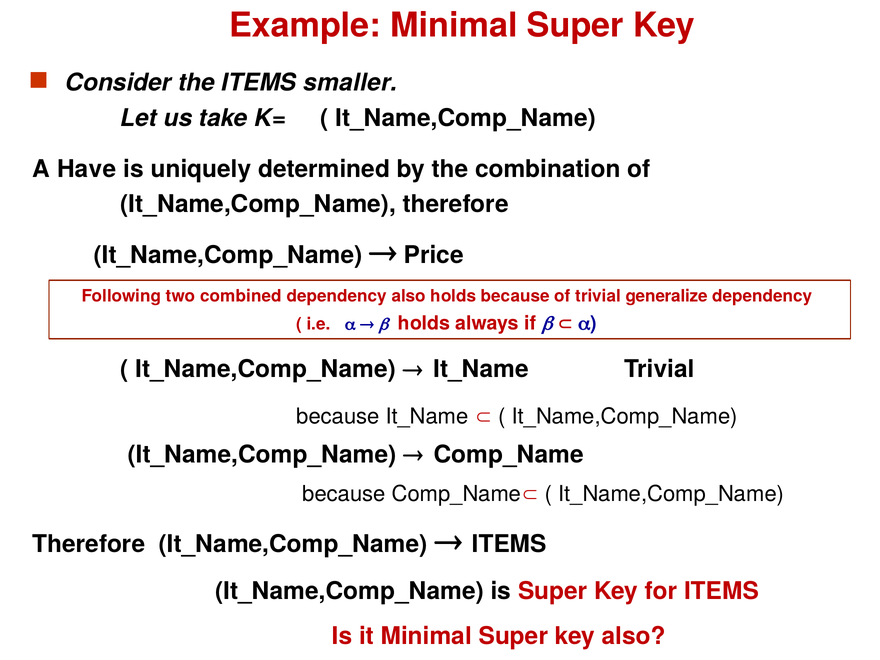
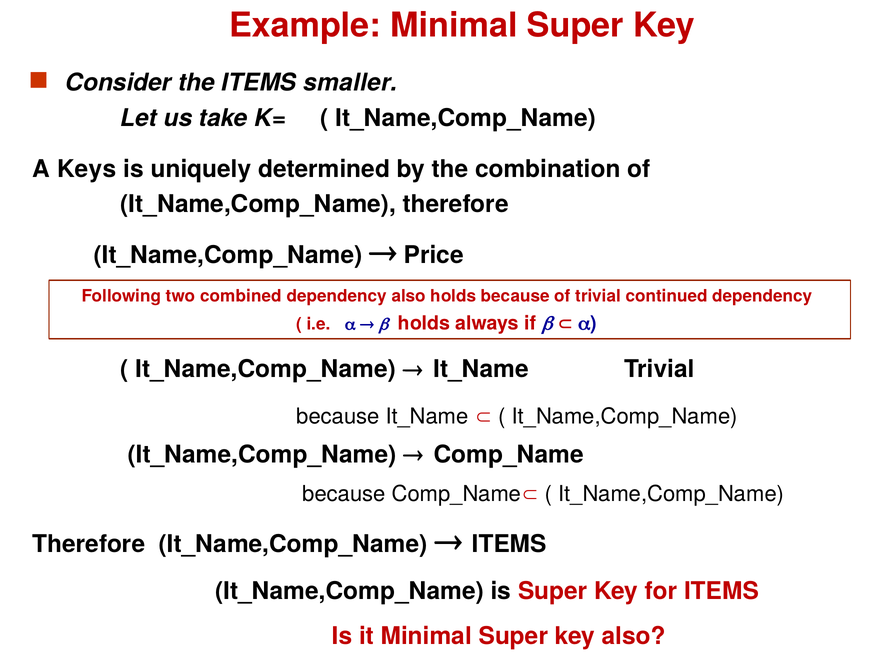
Have: Have -> Keys
generalize: generalize -> continued
